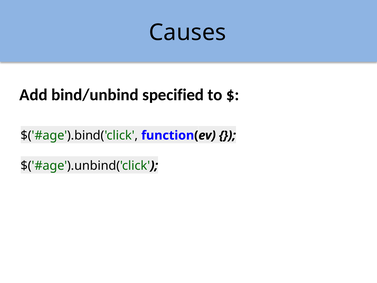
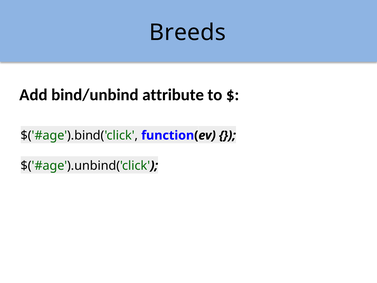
Causes: Causes -> Breeds
specified: specified -> attribute
